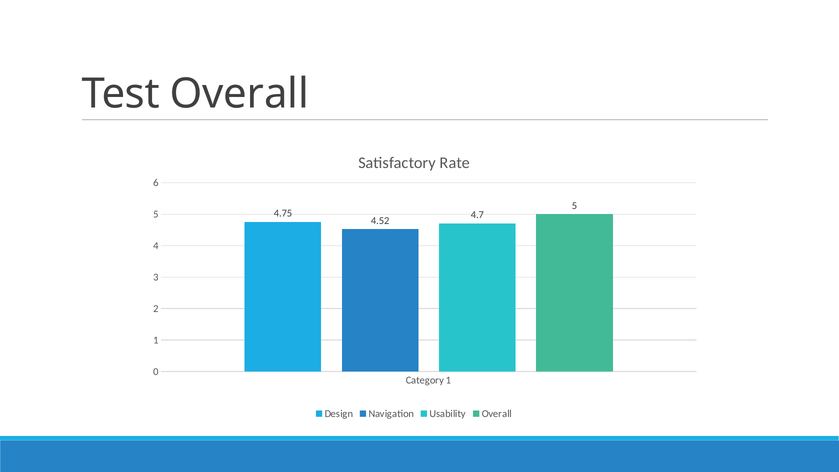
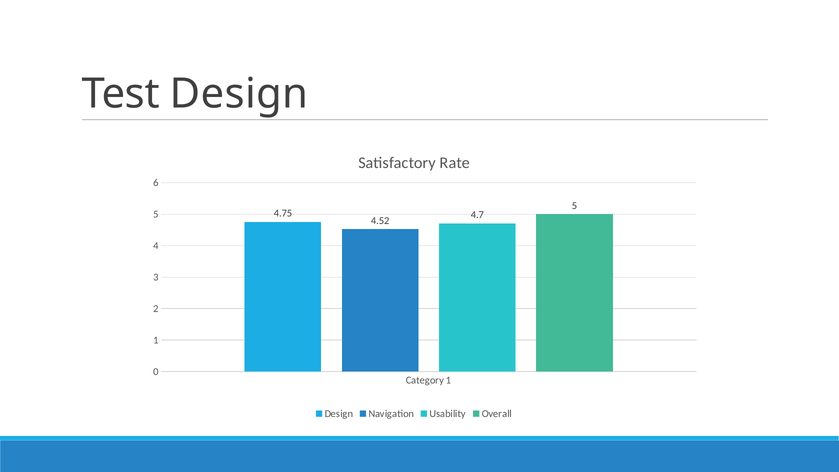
Test Overall: Overall -> Design
